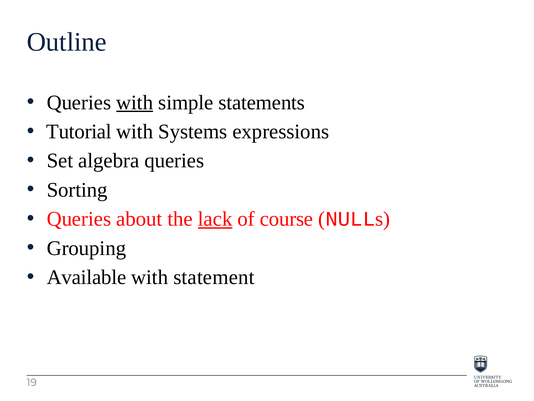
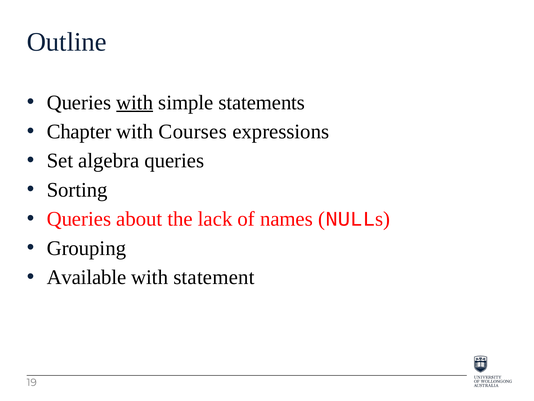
Tutorial: Tutorial -> Chapter
Systems: Systems -> Courses
lack underline: present -> none
course: course -> names
